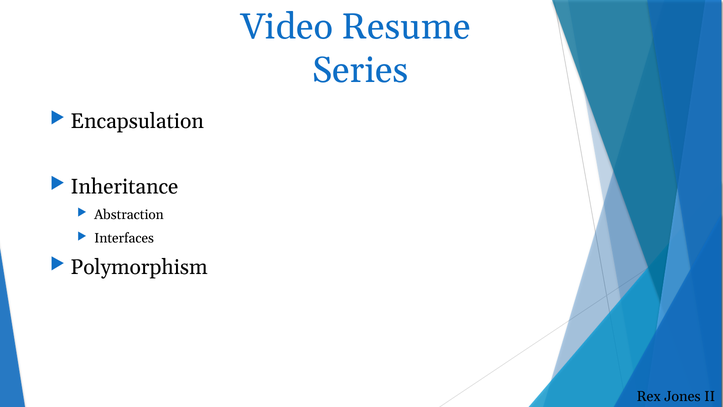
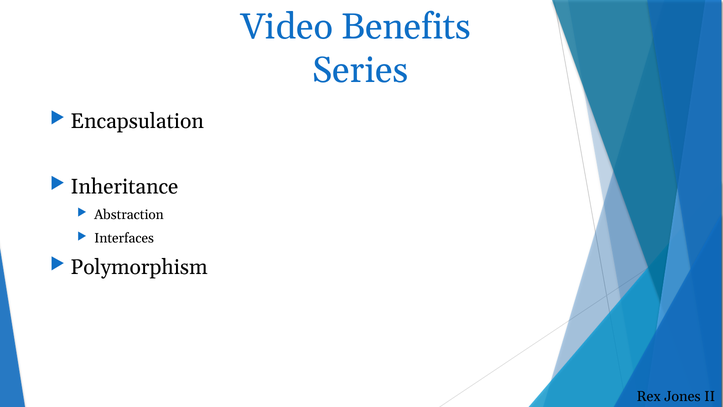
Resume: Resume -> Benefits
